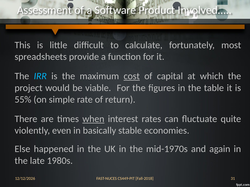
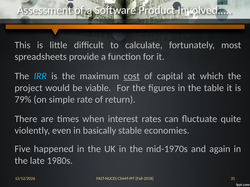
55%: 55% -> 79%
when underline: present -> none
Else: Else -> Five
